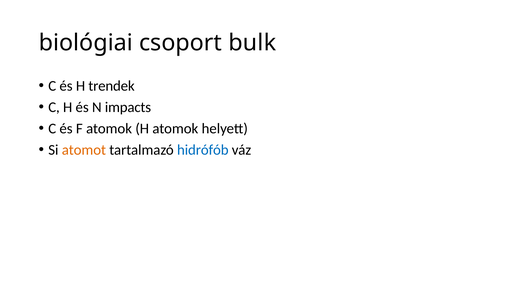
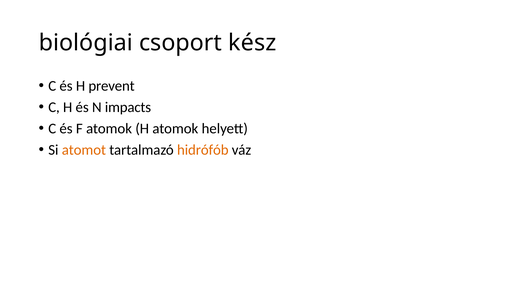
bulk: bulk -> kész
trendek: trendek -> prevent
hidrófób colour: blue -> orange
